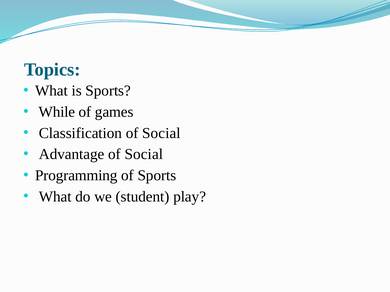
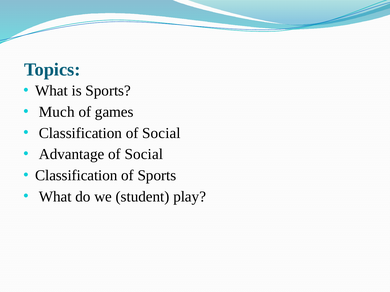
While: While -> Much
Programming at (76, 176): Programming -> Classification
